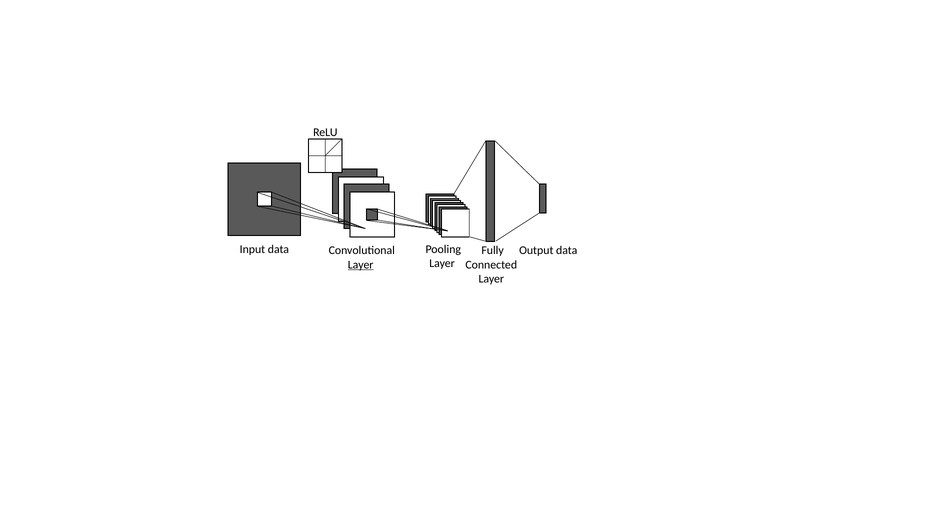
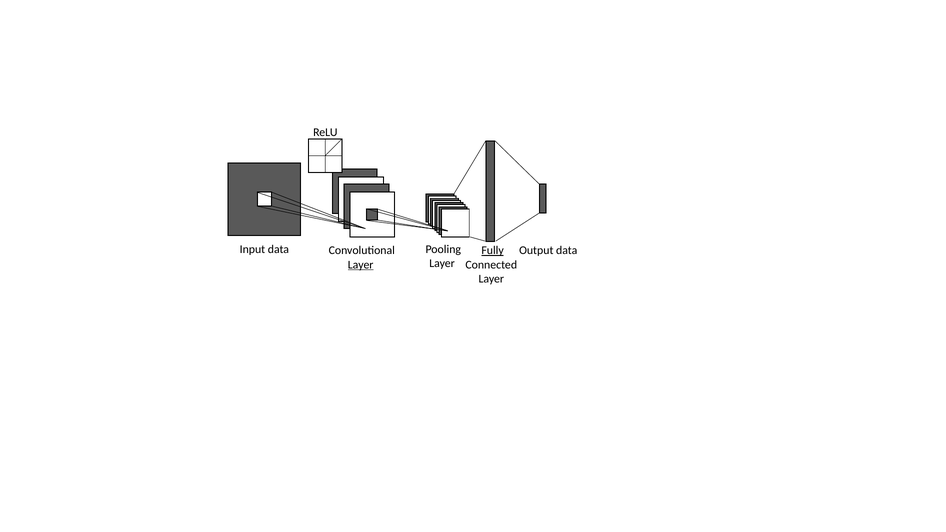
Fully underline: none -> present
